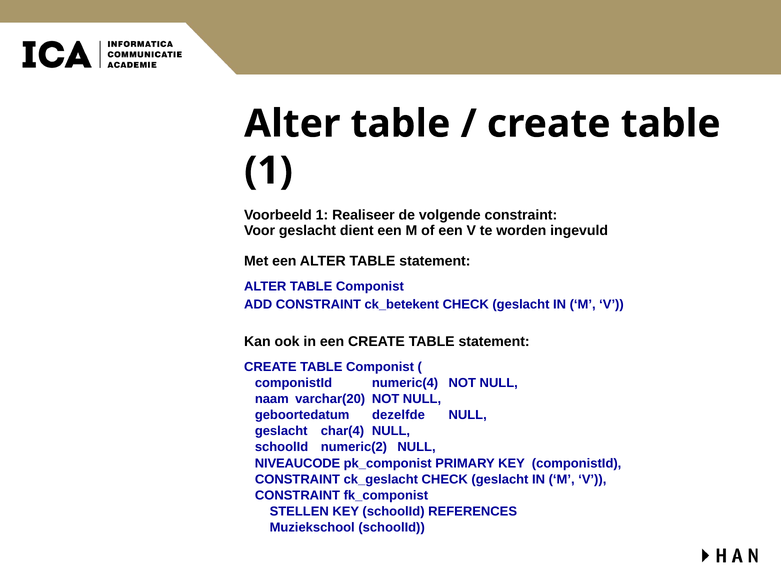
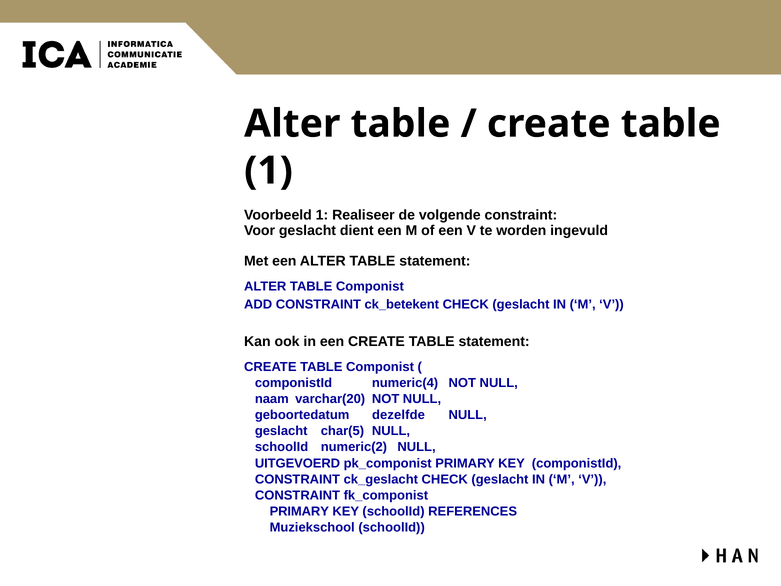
char(4: char(4 -> char(5
NIVEAUCODE: NIVEAUCODE -> UITGEVOERD
STELLEN at (299, 511): STELLEN -> PRIMARY
